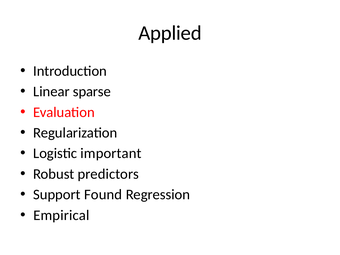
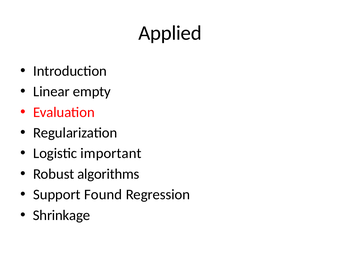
sparse: sparse -> empty
predictors: predictors -> algorithms
Empirical: Empirical -> Shrinkage
